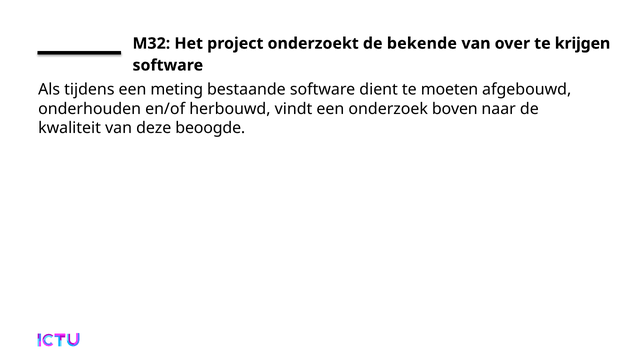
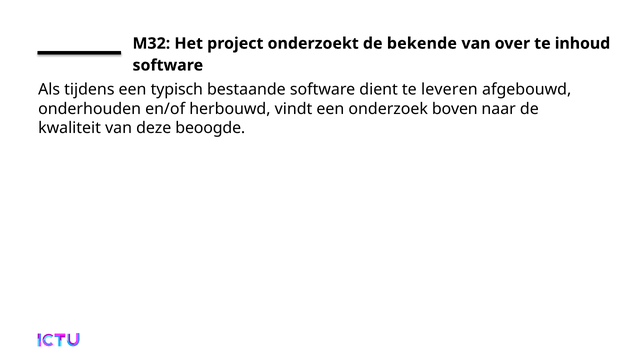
krijgen: krijgen -> inhoud
meting: meting -> typisch
moeten: moeten -> leveren
